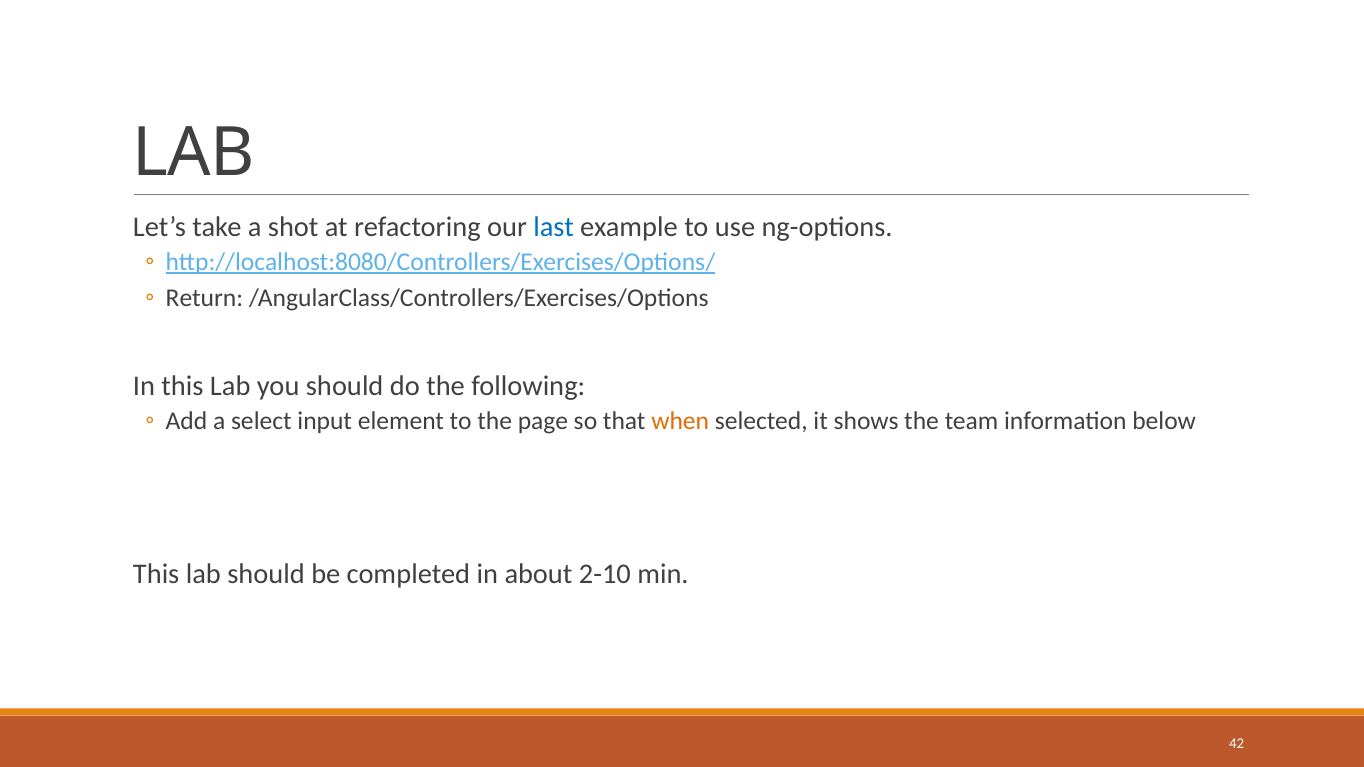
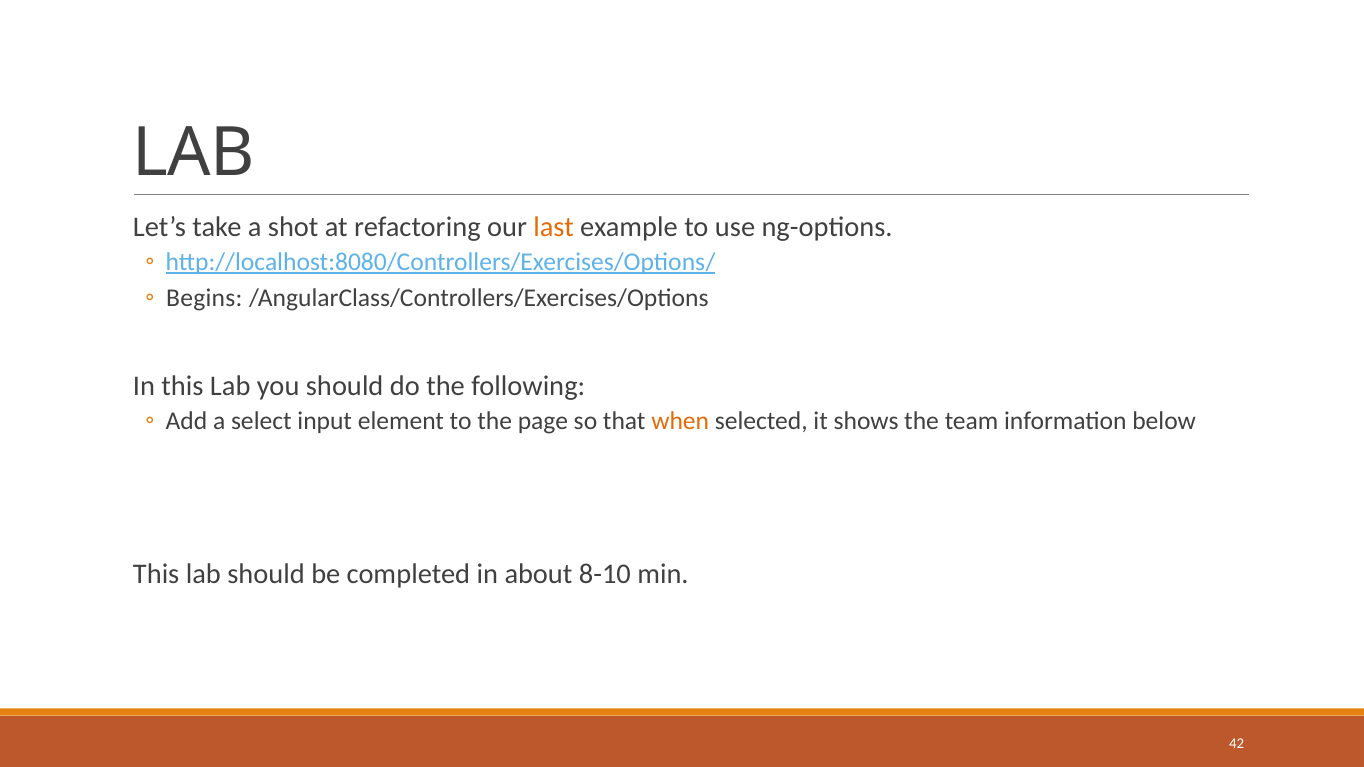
last colour: blue -> orange
Return: Return -> Begins
2-10: 2-10 -> 8-10
